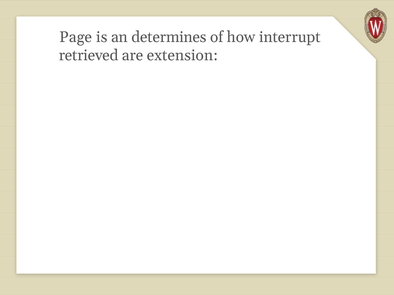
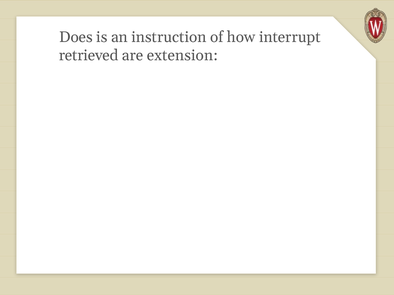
Page: Page -> Does
determines: determines -> instruction
